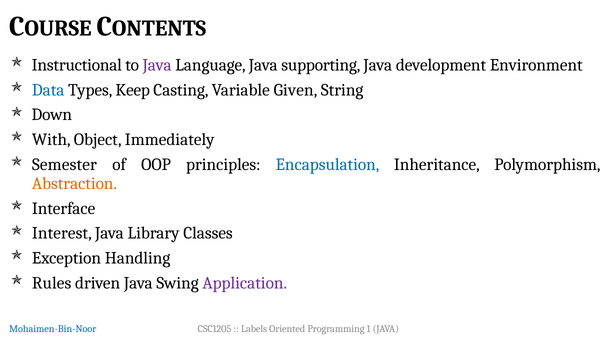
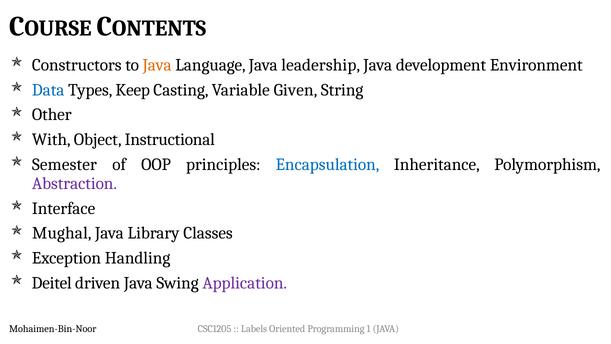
Instructional: Instructional -> Constructors
Java at (157, 65) colour: purple -> orange
supporting: supporting -> leadership
Down: Down -> Other
Immediately: Immediately -> Instructional
Abstraction colour: orange -> purple
Interest: Interest -> Mughal
Rules: Rules -> Deitel
Mohaimen-Bin-Noor colour: blue -> black
